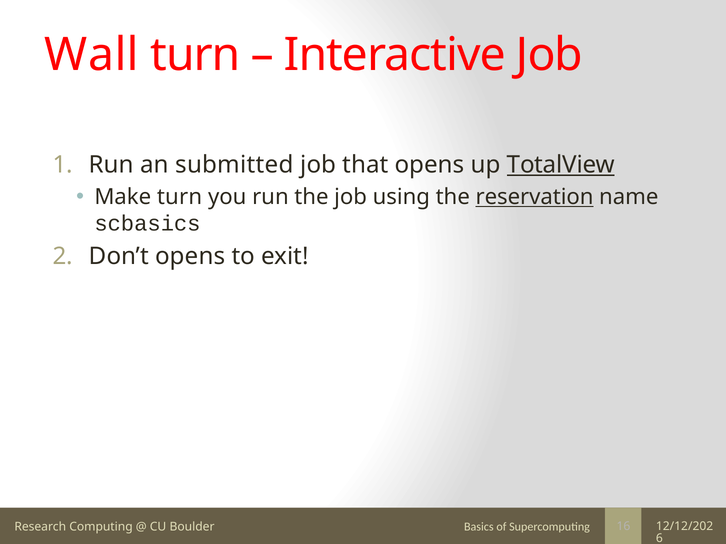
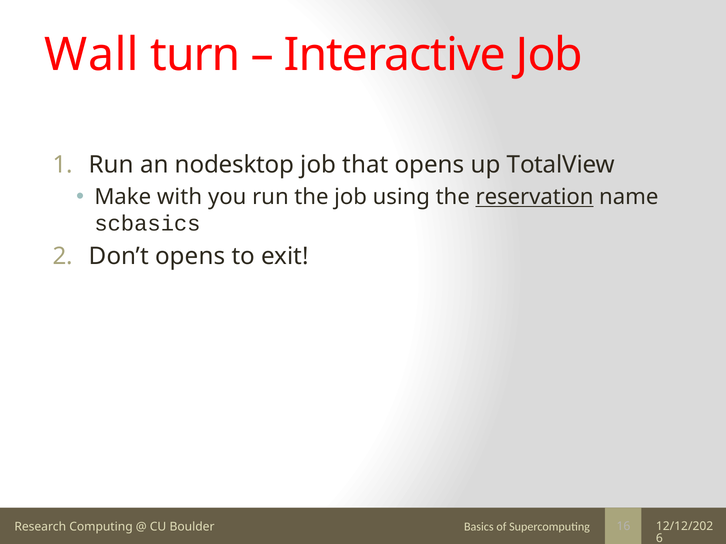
submitted: submitted -> nodesktop
TotalView underline: present -> none
Make turn: turn -> with
